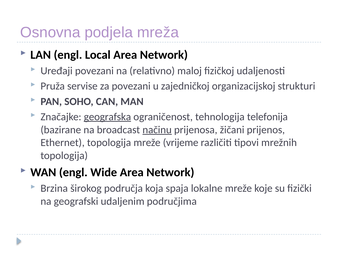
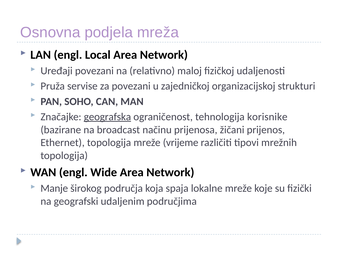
telefonija: telefonija -> korisnike
načinu underline: present -> none
Brzina: Brzina -> Manje
